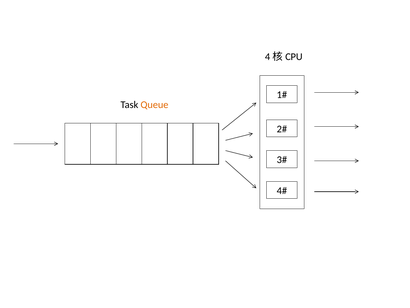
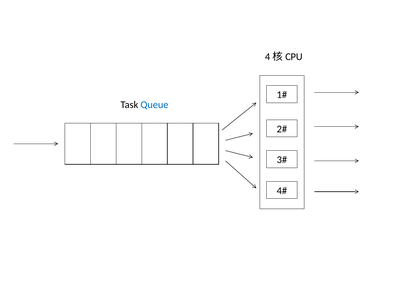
Queue colour: orange -> blue
